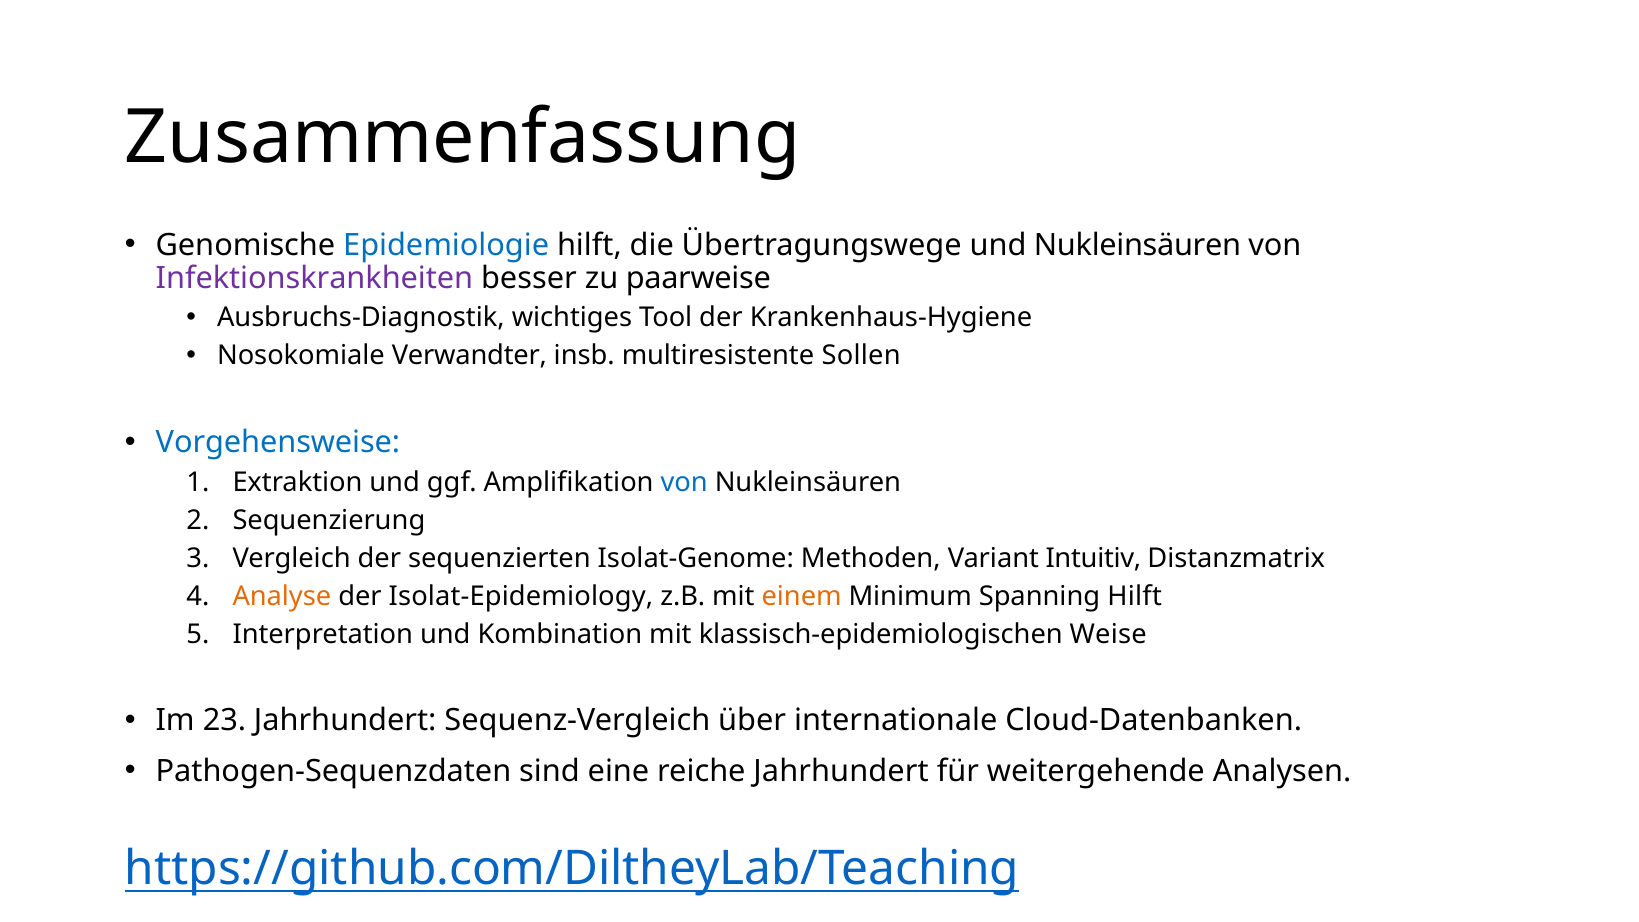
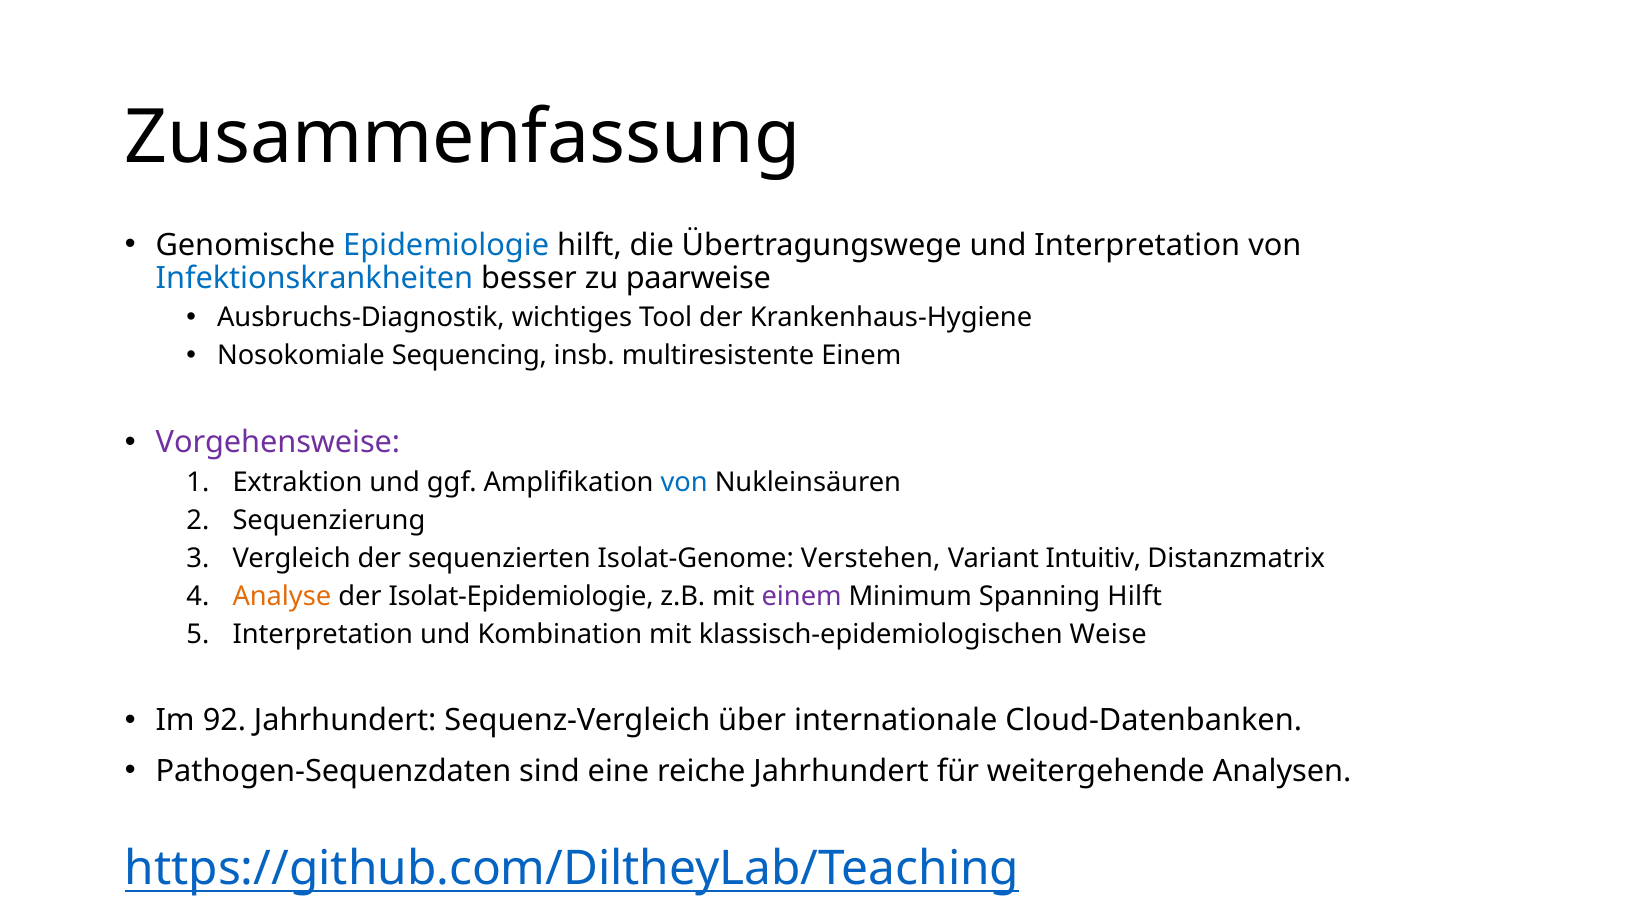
und Nukleinsäuren: Nukleinsäuren -> Interpretation
Infektionskrankheiten colour: purple -> blue
Verwandter: Verwandter -> Sequencing
multiresistente Sollen: Sollen -> Einem
Vorgehensweise colour: blue -> purple
Methoden: Methoden -> Verstehen
Isolat-Epidemiology: Isolat-Epidemiology -> Isolat-Epidemiologie
einem at (802, 596) colour: orange -> purple
23: 23 -> 92
